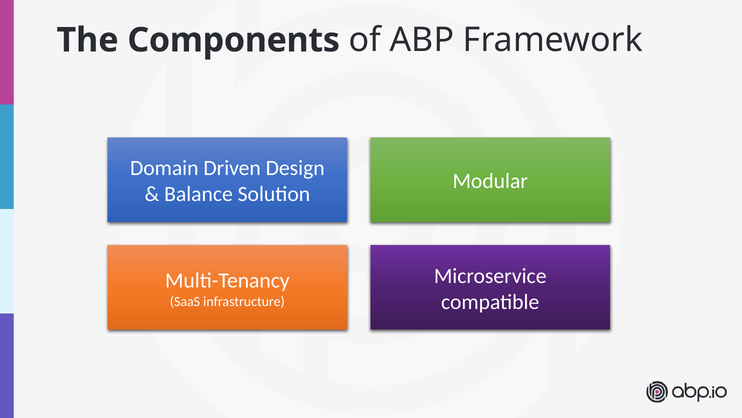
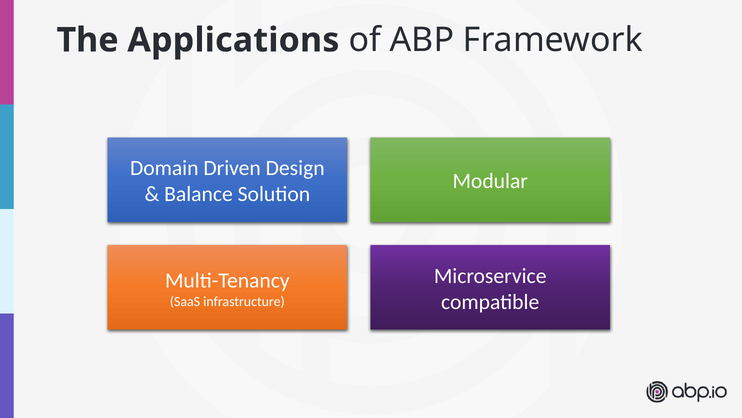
Components: Components -> Applications
